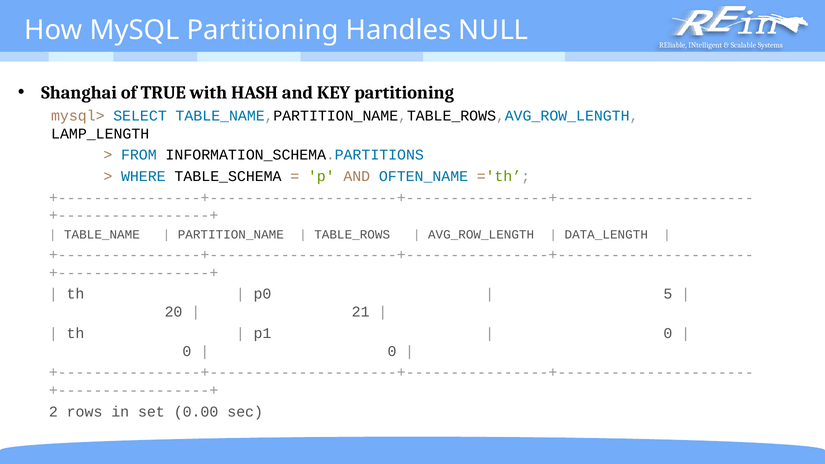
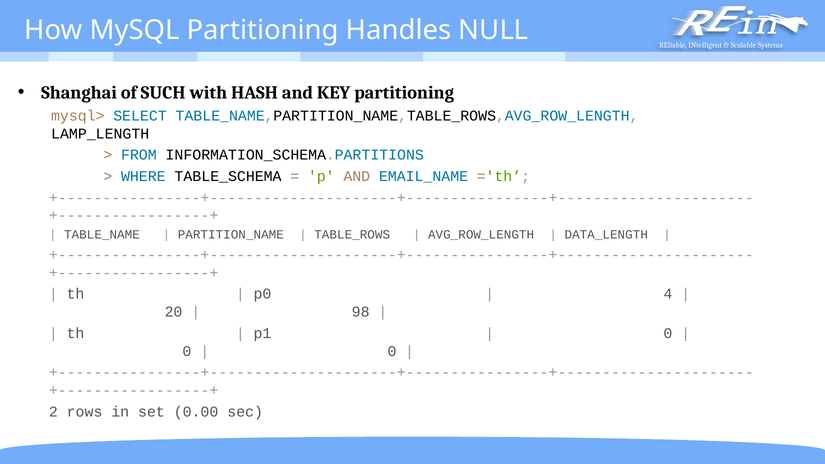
TRUE: TRUE -> SUCH
OFTEN_NAME: OFTEN_NAME -> EMAIL_NAME
5: 5 -> 4
21: 21 -> 98
